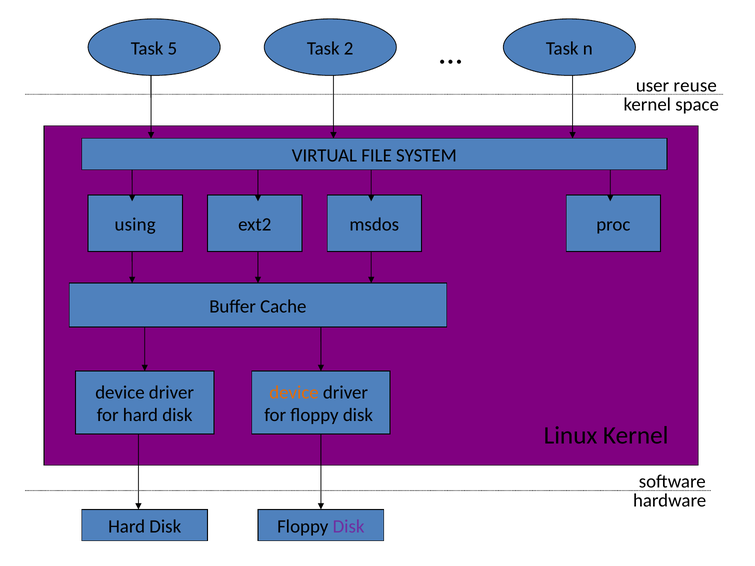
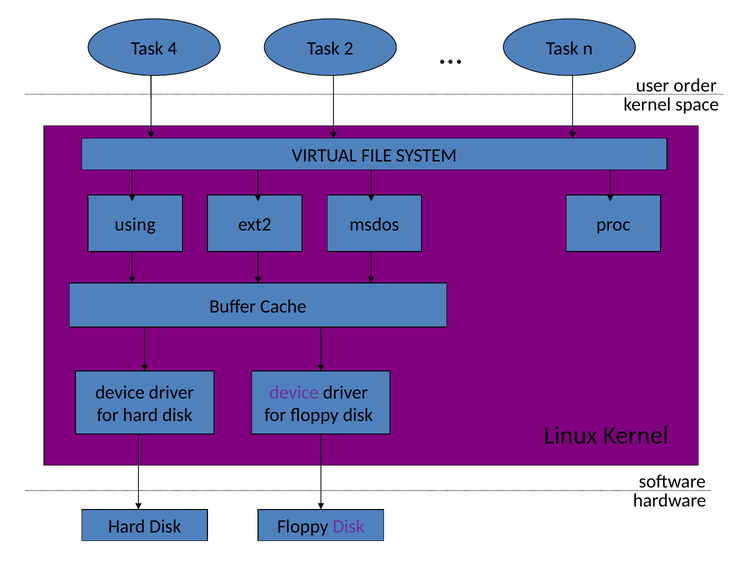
5: 5 -> 4
reuse: reuse -> order
device at (294, 393) colour: orange -> purple
